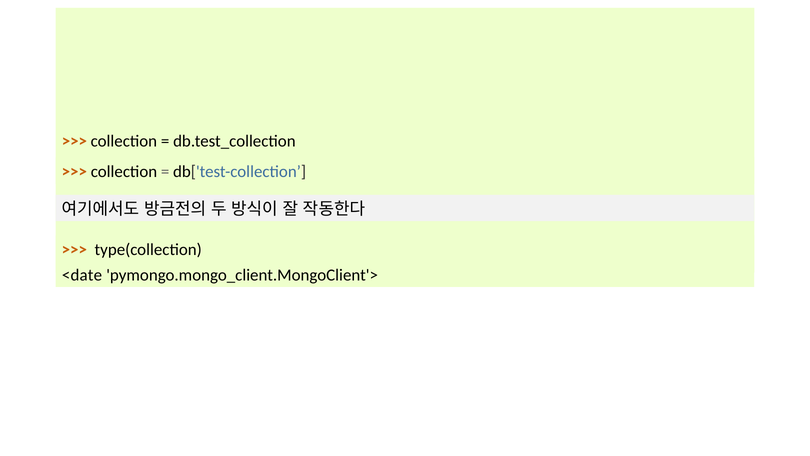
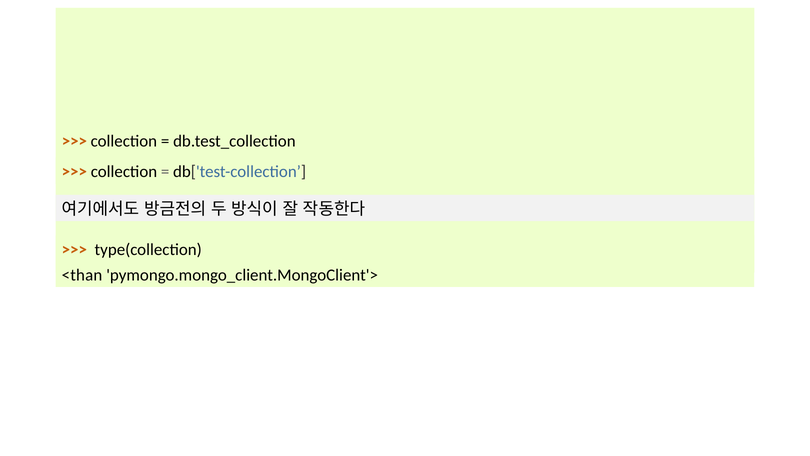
<date: <date -> <than
